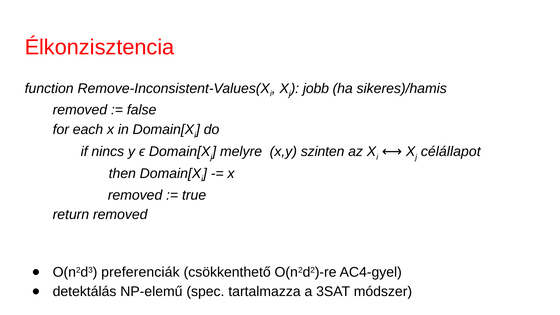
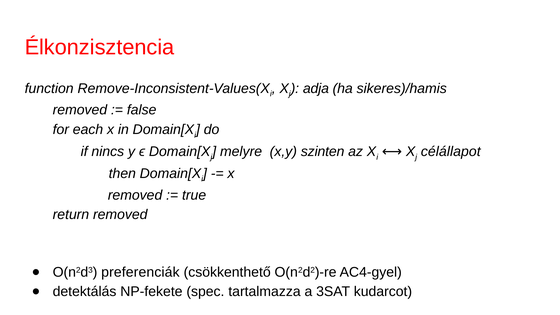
jobb: jobb -> adja
NP-elemű: NP-elemű -> NP-fekete
módszer: módszer -> kudarcot
